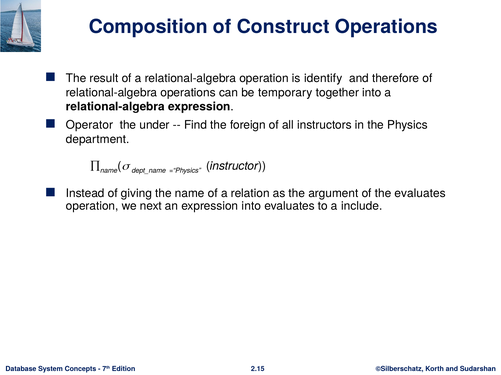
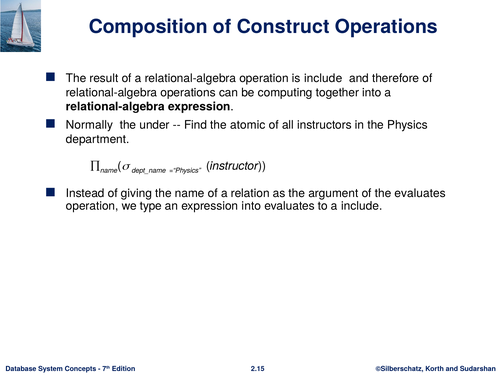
is identify: identify -> include
temporary: temporary -> computing
Operator: Operator -> Normally
foreign: foreign -> atomic
next: next -> type
